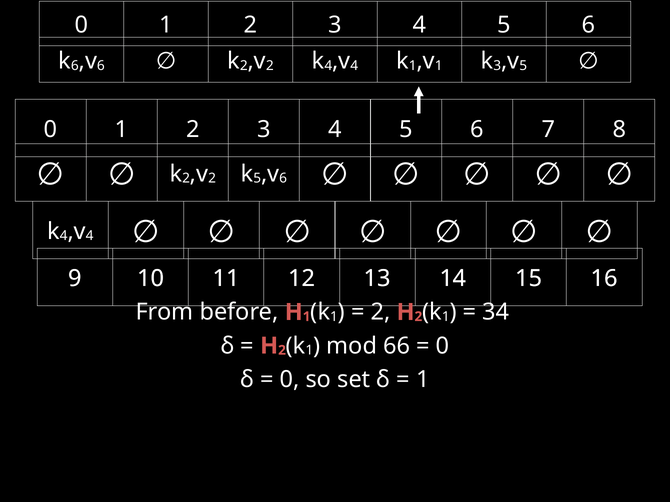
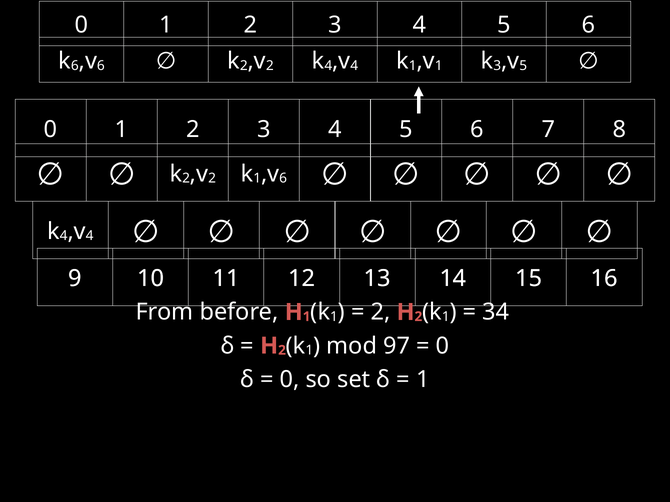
5 at (257, 179): 5 -> 1
66: 66 -> 97
